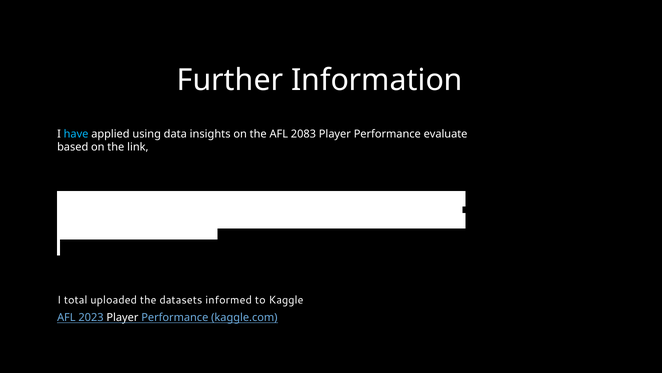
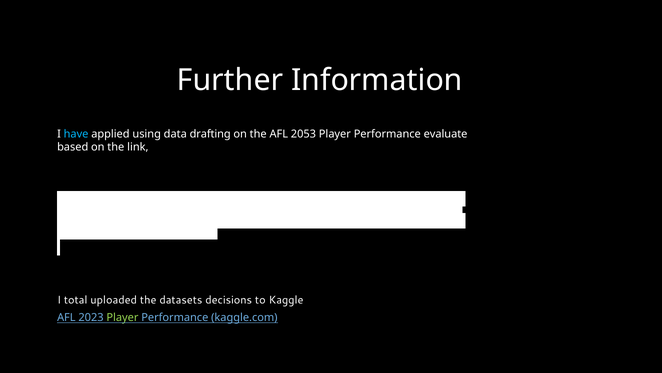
insights: insights -> drafting
2083: 2083 -> 2053
informed: informed -> decisions
Player at (122, 317) colour: white -> light green
